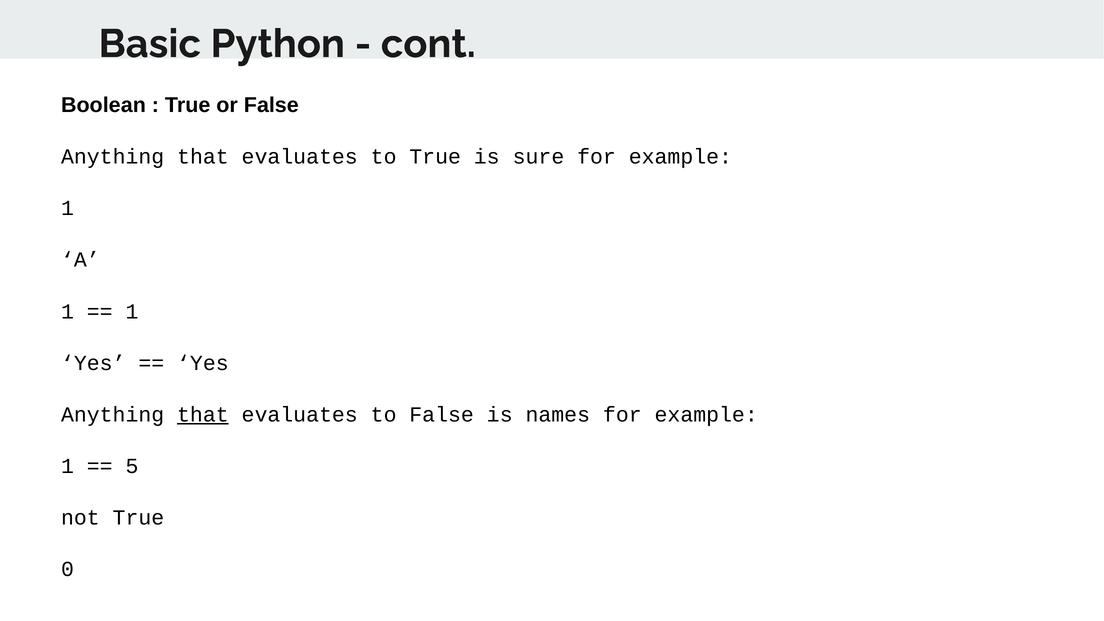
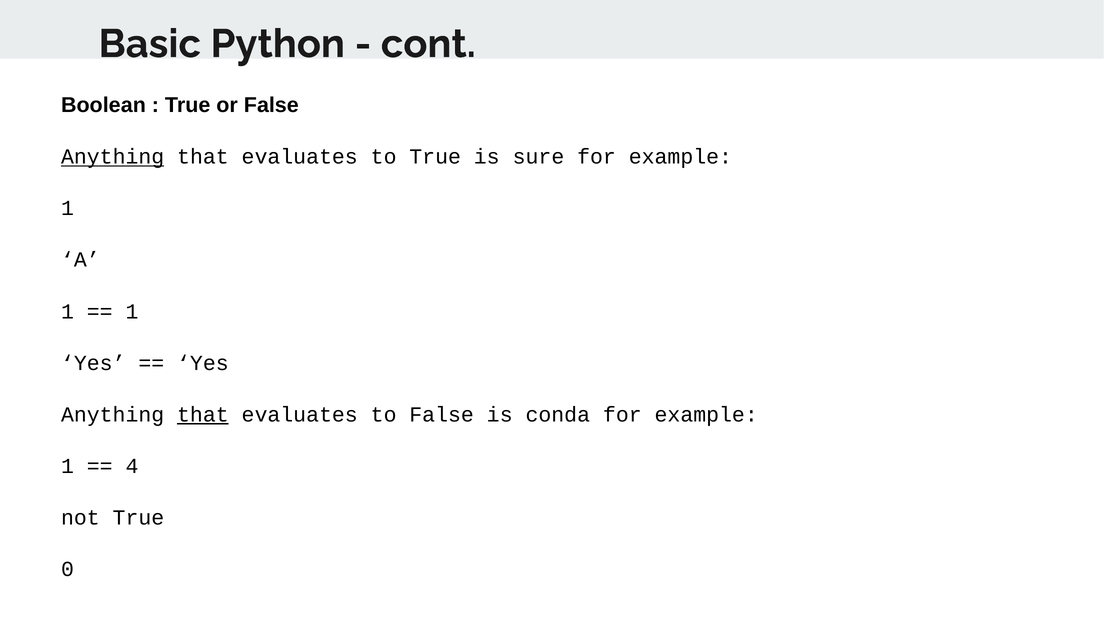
Anything at (113, 157) underline: none -> present
names: names -> conda
5: 5 -> 4
